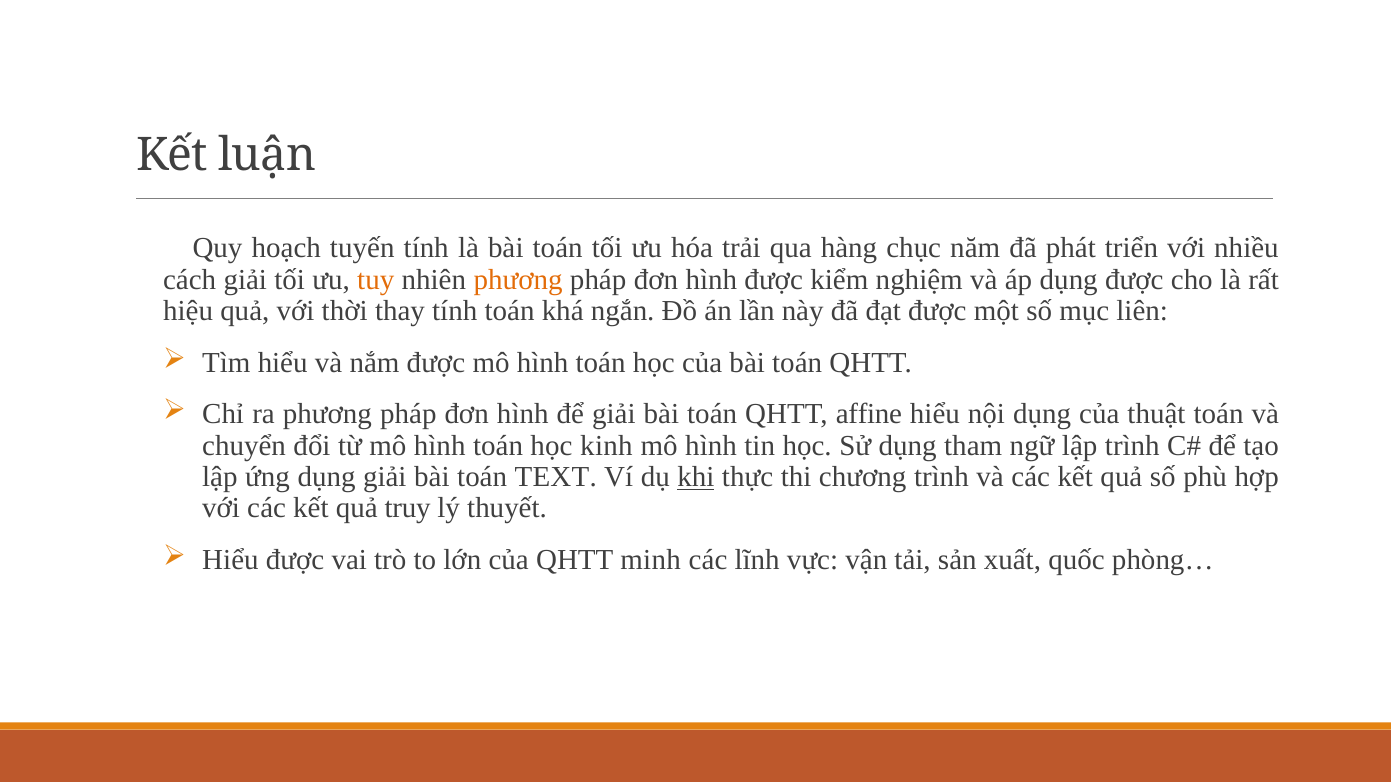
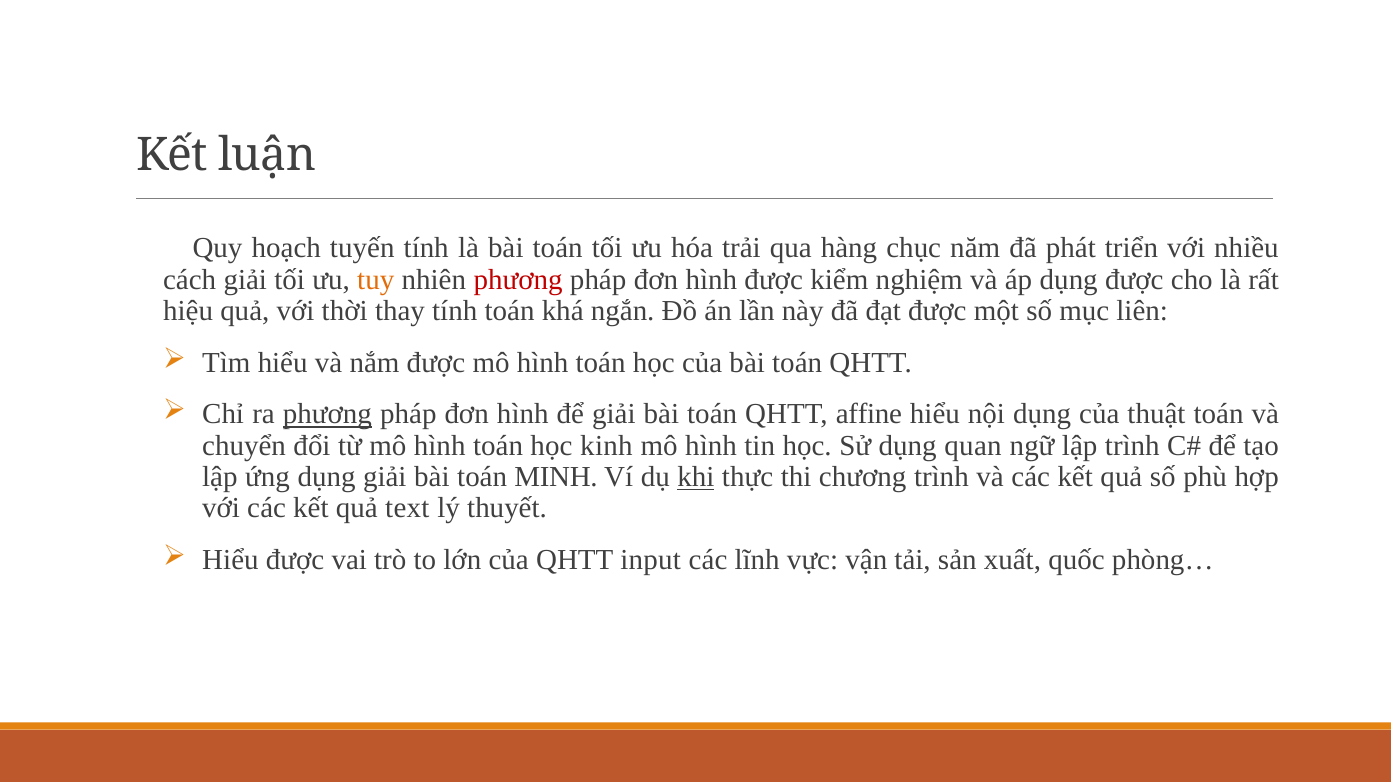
phương at (518, 280) colour: orange -> red
phương at (327, 415) underline: none -> present
tham: tham -> quan
TEXT: TEXT -> MINH
truy: truy -> text
minh: minh -> input
